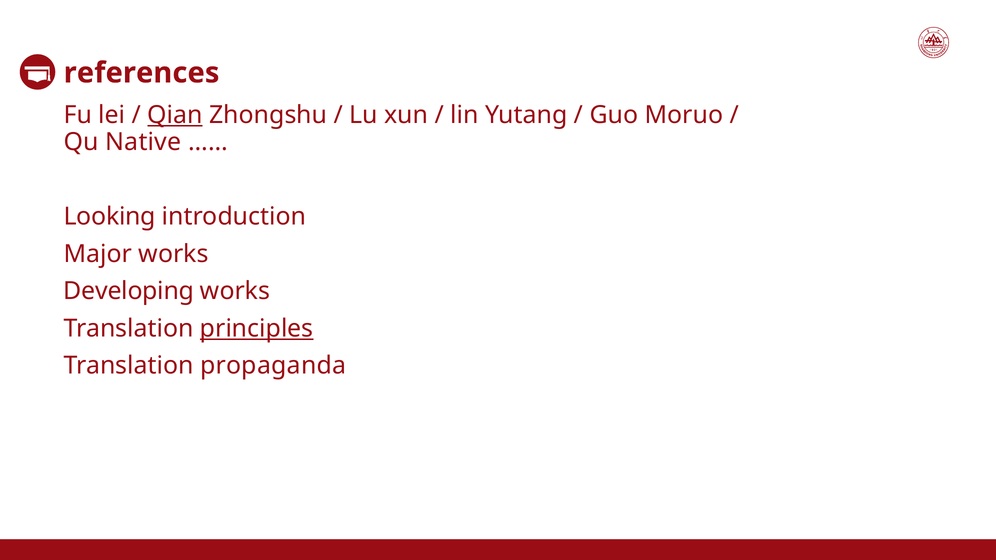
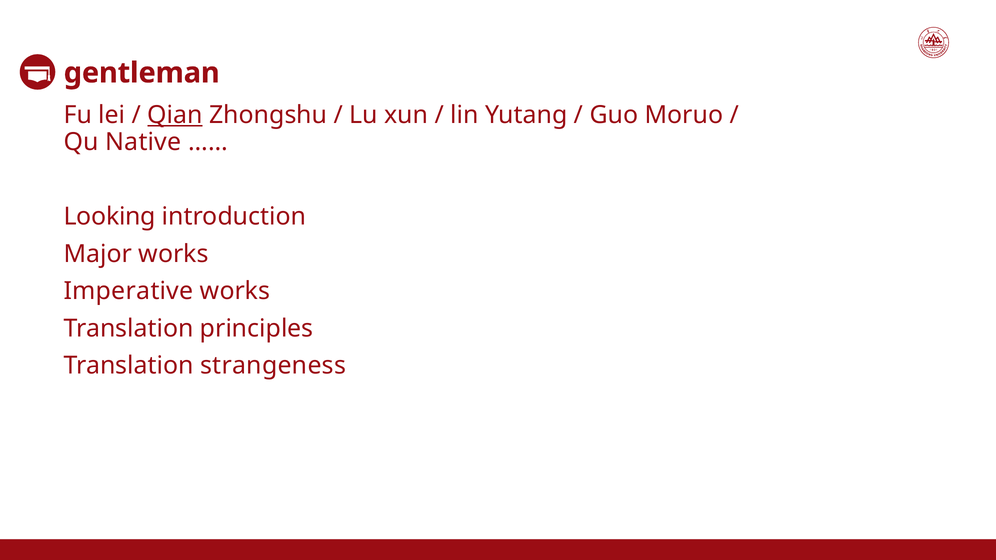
references: references -> gentleman
Developing: Developing -> Imperative
principles underline: present -> none
propaganda: propaganda -> strangeness
